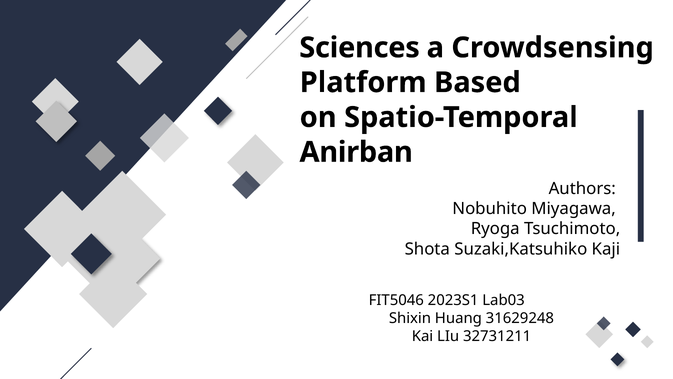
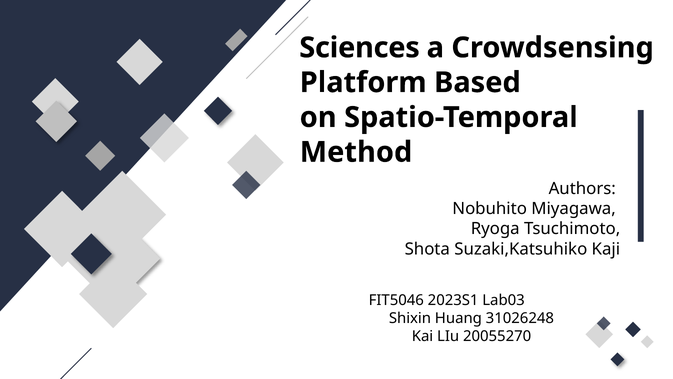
Anirban: Anirban -> Method
31629248: 31629248 -> 31026248
32731211: 32731211 -> 20055270
